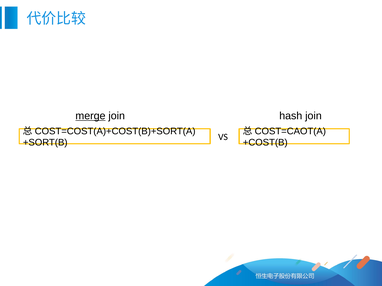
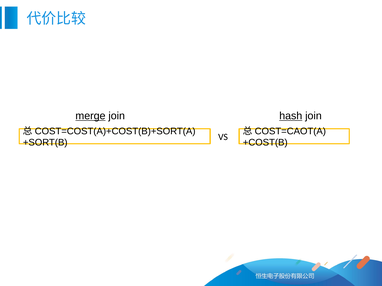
hash underline: none -> present
